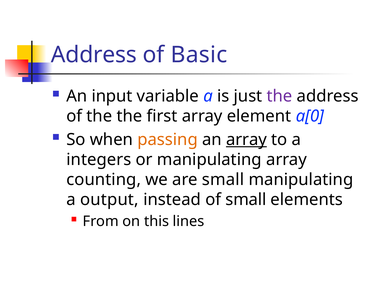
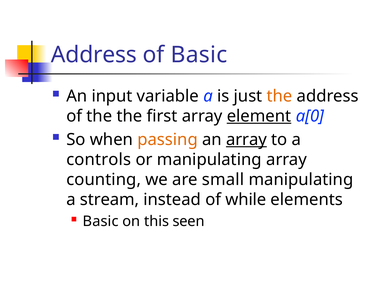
the at (279, 96) colour: purple -> orange
element underline: none -> present
integers: integers -> controls
output: output -> stream
of small: small -> while
From at (101, 221): From -> Basic
lines: lines -> seen
